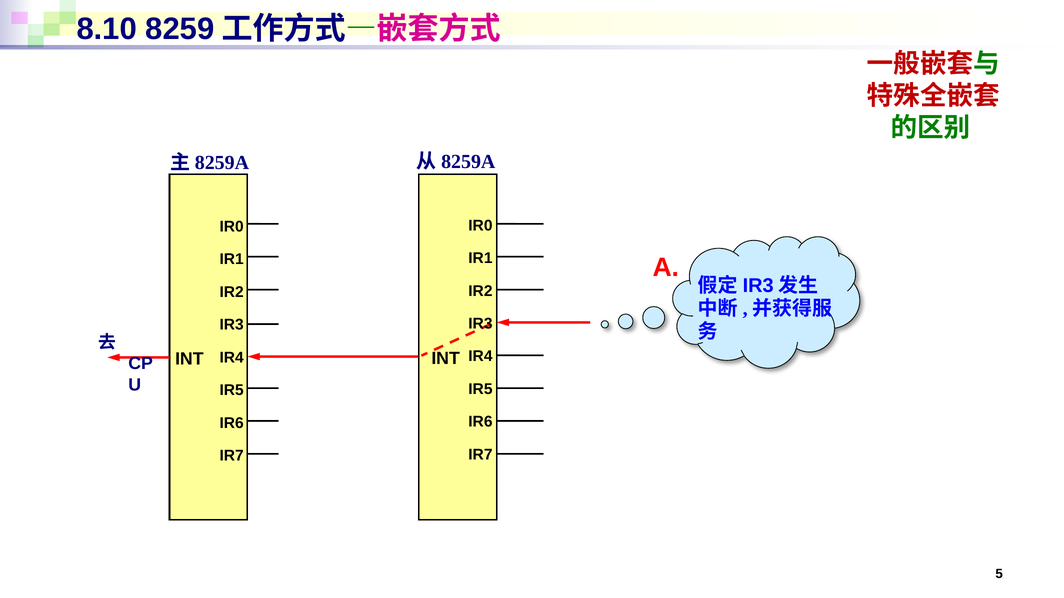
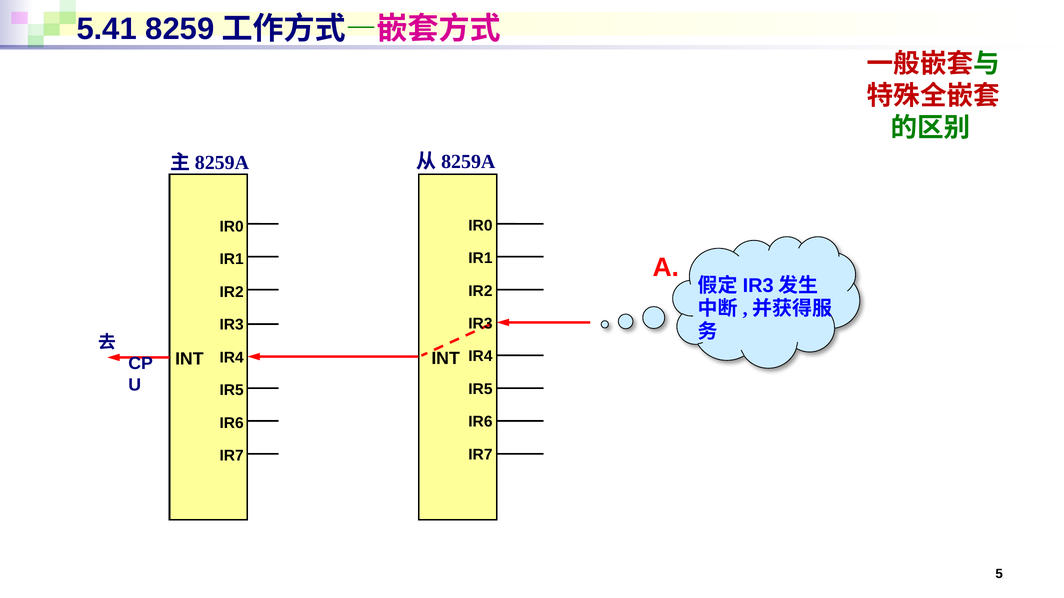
8.10: 8.10 -> 5.41
